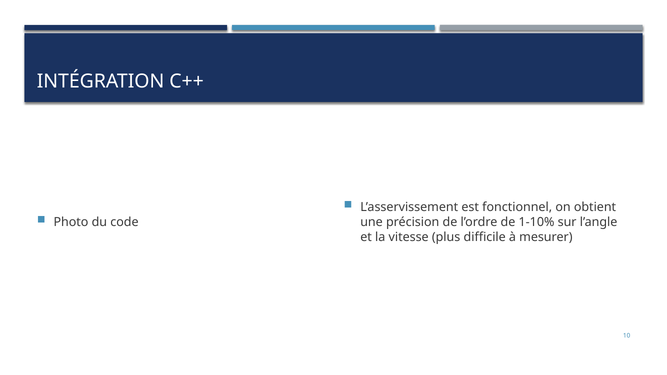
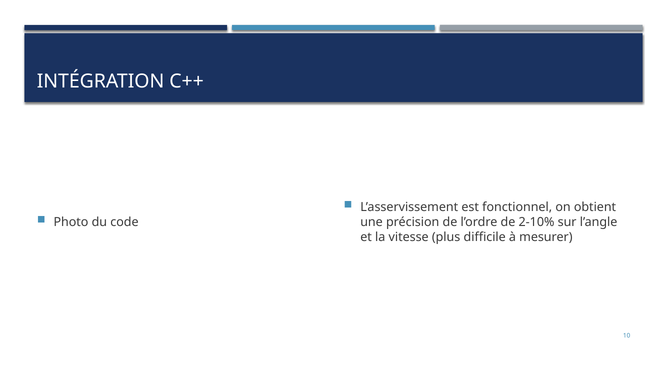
1-10%: 1-10% -> 2-10%
